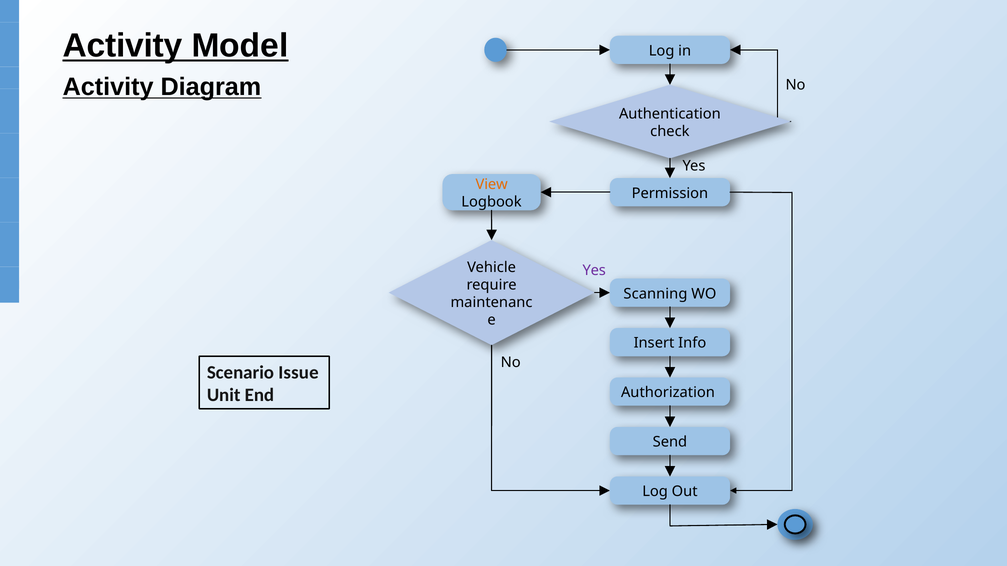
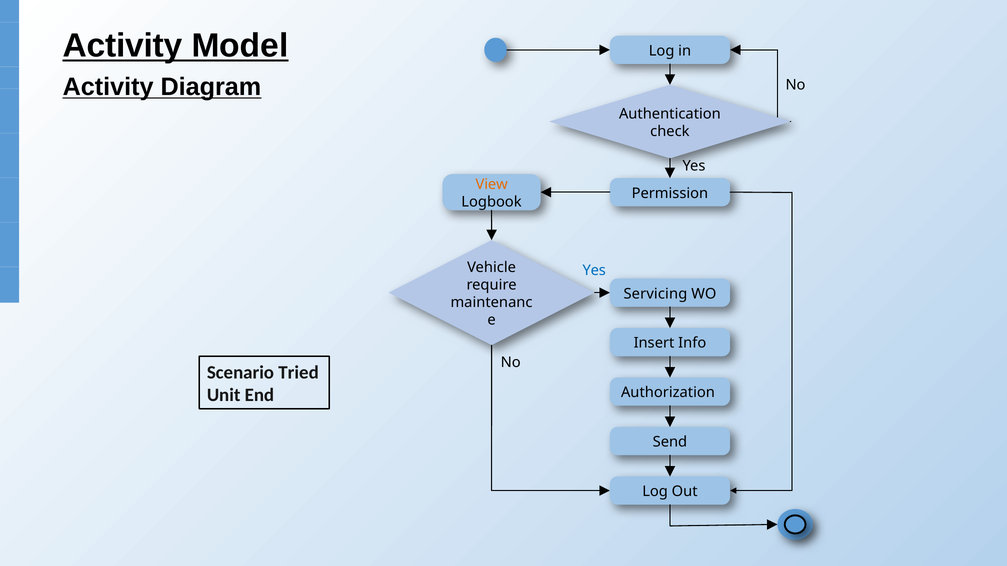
Yes at (594, 271) colour: purple -> blue
Scanning: Scanning -> Servicing
Issue: Issue -> Tried
